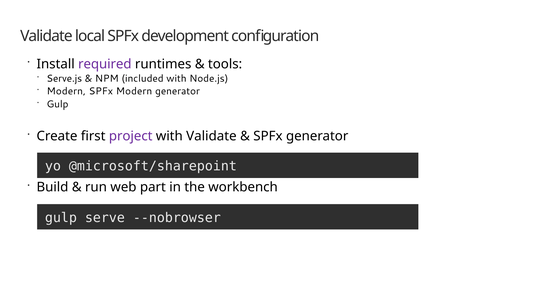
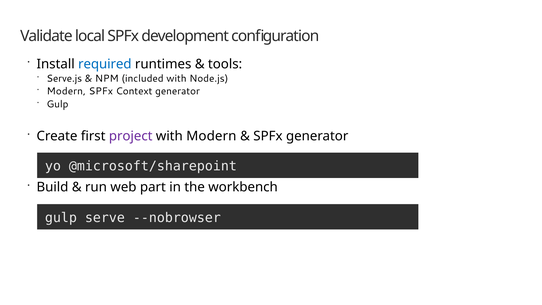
required colour: purple -> blue
SPFx Modern: Modern -> Context
with Validate: Validate -> Modern
